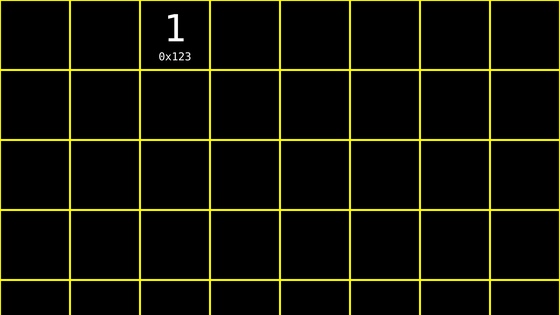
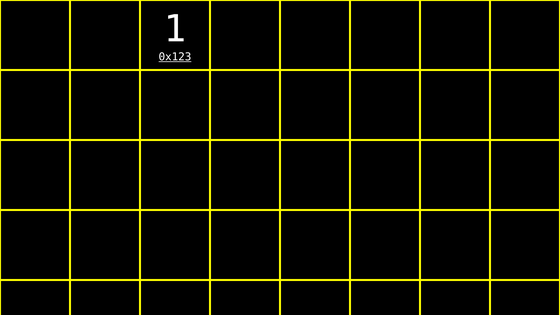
0x123 underline: none -> present
